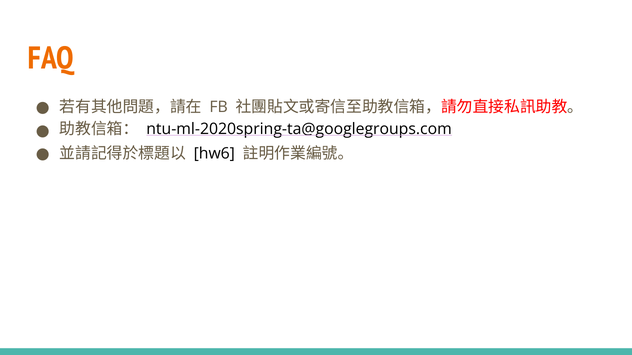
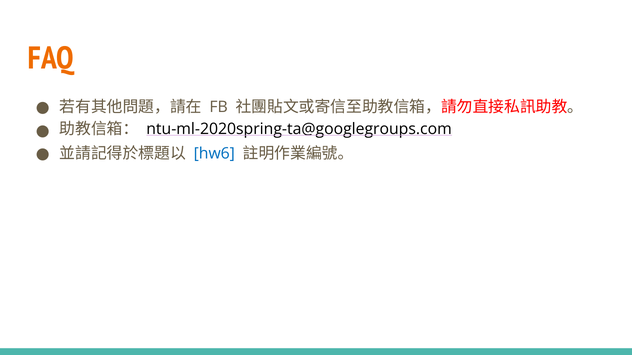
hw6 colour: black -> blue
